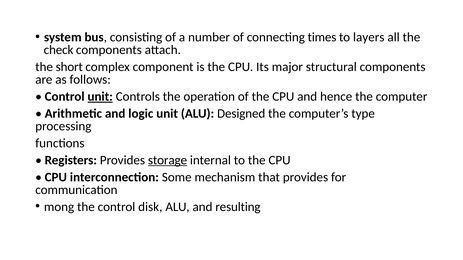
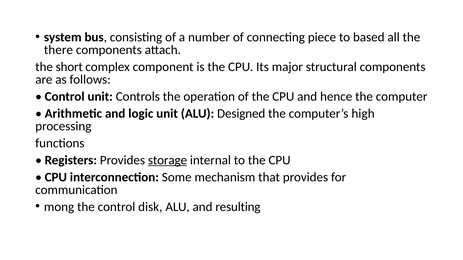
times: times -> piece
layers: layers -> based
check: check -> there
unit at (100, 97) underline: present -> none
type: type -> high
